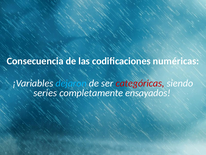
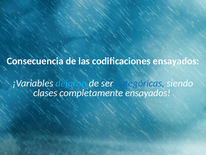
codificaciones numéricas: numéricas -> ensayados
categóricas colour: red -> blue
series: series -> clases
